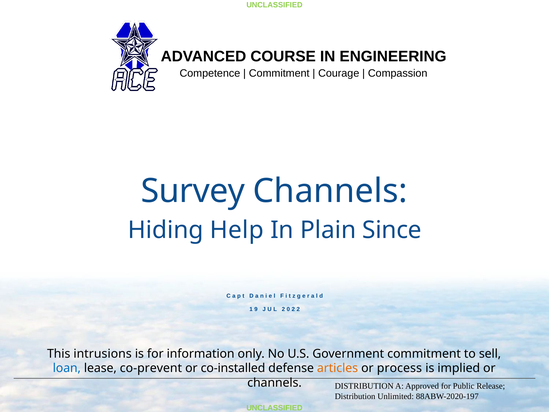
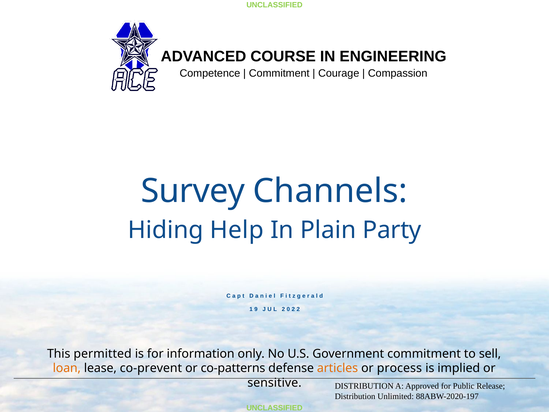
Since: Since -> Party
intrusions: intrusions -> permitted
loan colour: blue -> orange
co-installed: co-installed -> co-patterns
channels at (275, 383): channels -> sensitive
